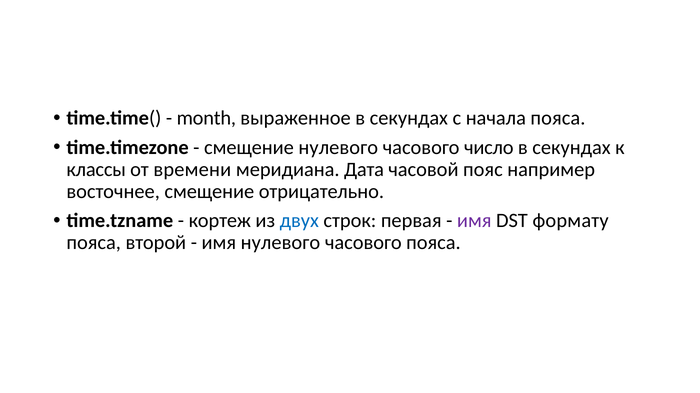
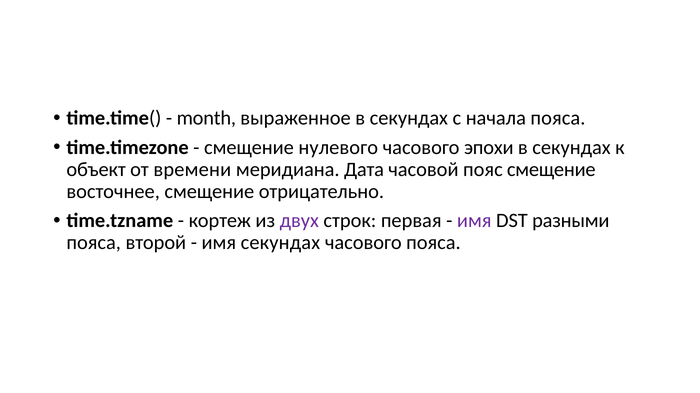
число: число -> эпохи
классы: классы -> объект
пояс например: например -> смещение
двух colour: blue -> purple
формату: формату -> разными
имя нулевого: нулевого -> секундах
